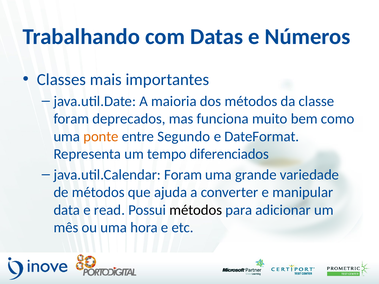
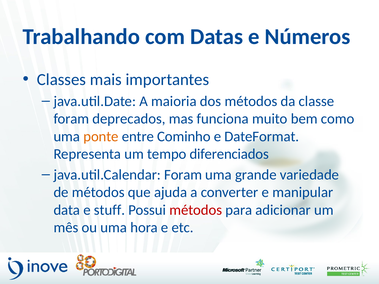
Segundo: Segundo -> Cominho
read: read -> stuff
métodos at (196, 210) colour: black -> red
